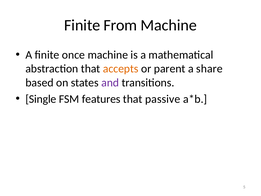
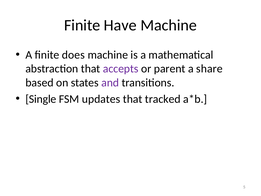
From: From -> Have
once: once -> does
accepts colour: orange -> purple
features: features -> updates
passive: passive -> tracked
